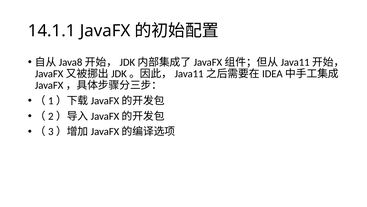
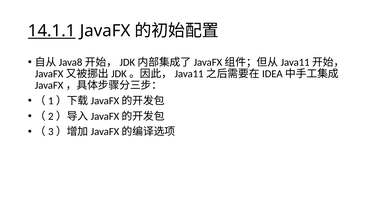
14.1.1 underline: none -> present
